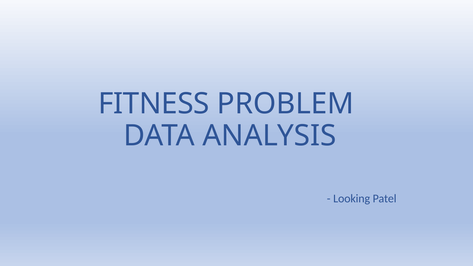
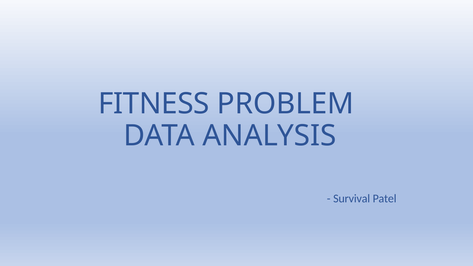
Looking: Looking -> Survival
